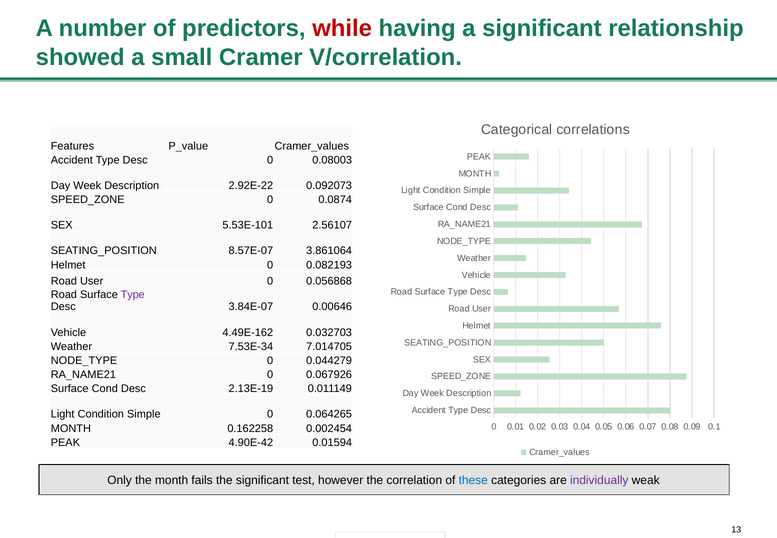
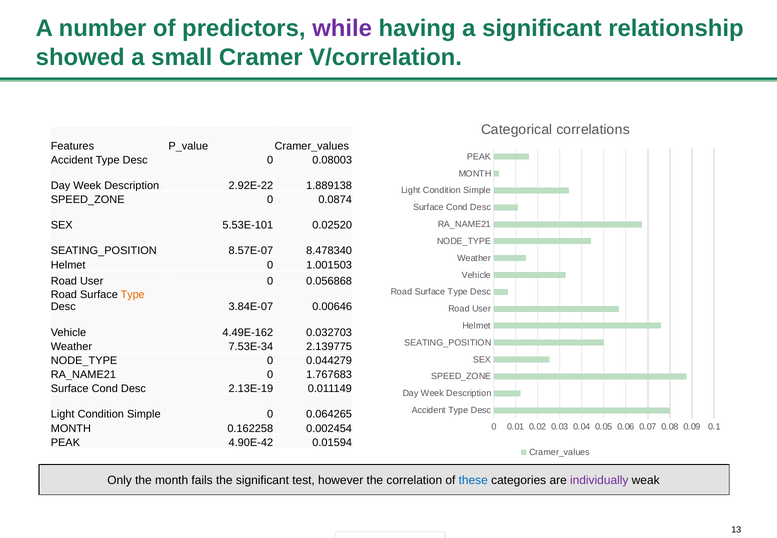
while colour: red -> purple
0.092073: 0.092073 -> 1.889138
2.56107: 2.56107 -> 0.02520
3.861064: 3.861064 -> 8.478340
0.082193: 0.082193 -> 1.001503
Type at (133, 295) colour: purple -> orange
7.014705: 7.014705 -> 2.139775
0.067926: 0.067926 -> 1.767683
